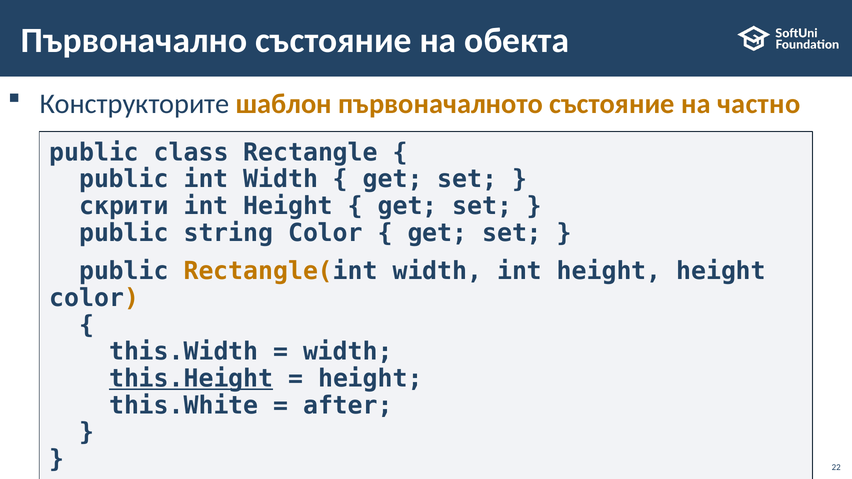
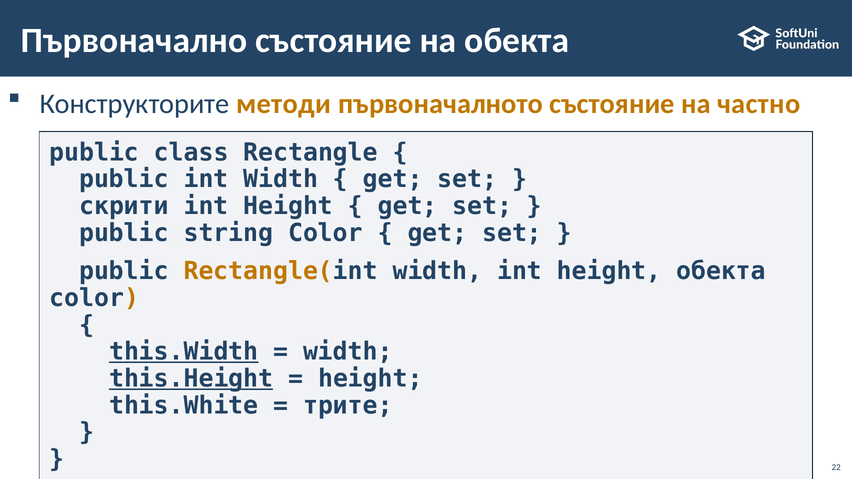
шаблон: шаблон -> методи
height height: height -> обекта
this.Width underline: none -> present
after: after -> трите
